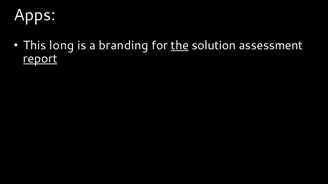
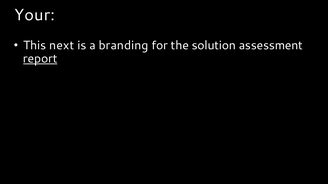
Apps: Apps -> Your
long: long -> next
the underline: present -> none
